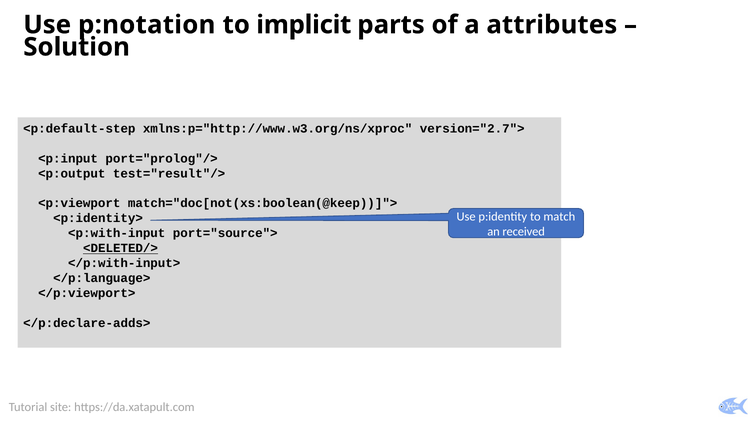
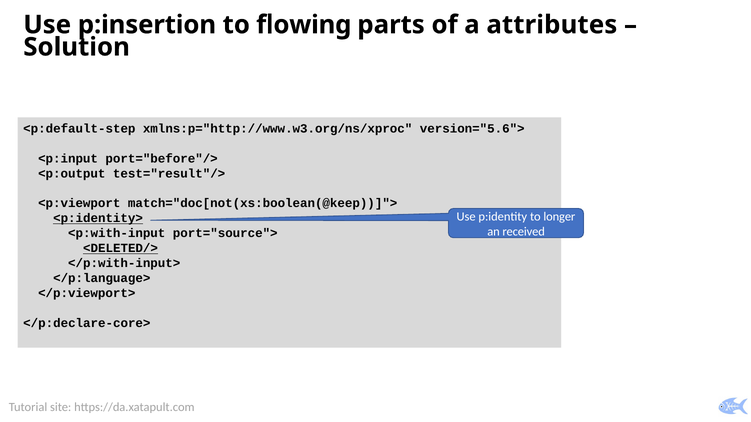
p:notation: p:notation -> p:insertion
implicit: implicit -> flowing
version="2.7">: version="2.7"> -> version="5.6">
port="prolog"/>: port="prolog"/> -> port="before"/>
match: match -> longer
<p:identity> underline: none -> present
</p:declare-adds>: </p:declare-adds> -> </p:declare-core>
